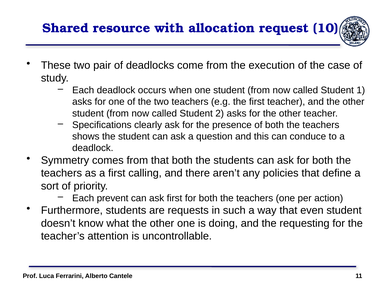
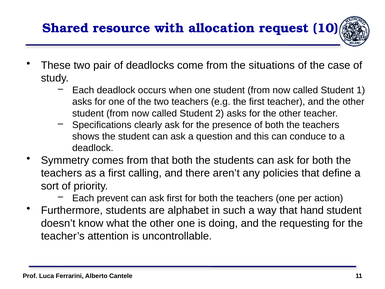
execution: execution -> situations
requests: requests -> alphabet
even: even -> hand
